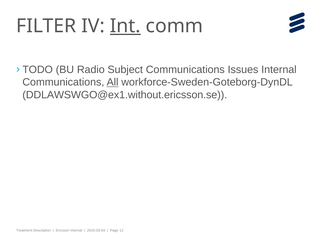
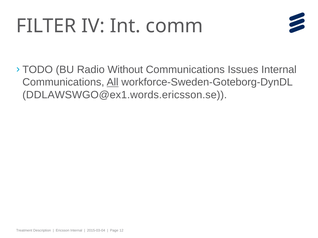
Int underline: present -> none
Subject: Subject -> Without
DDLAWSWGO@ex1.without.ericsson.se: DDLAWSWGO@ex1.without.ericsson.se -> DDLAWSWGO@ex1.words.ericsson.se
